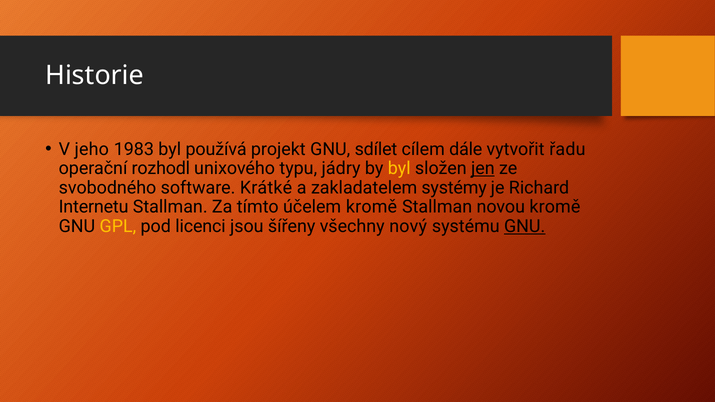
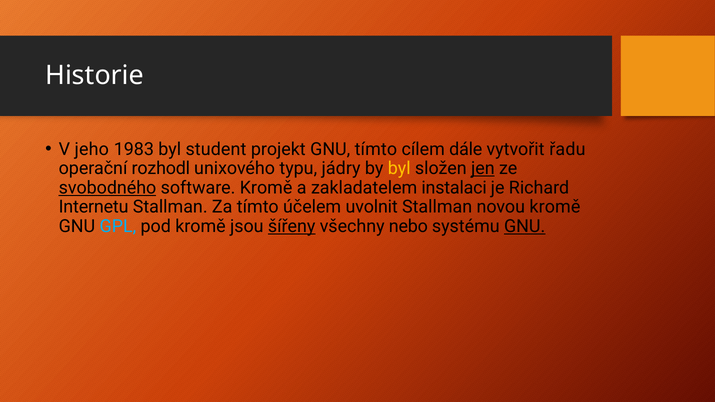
používá: používá -> student
GNU sdílet: sdílet -> tímto
svobodného underline: none -> present
software Krátké: Krátké -> Kromě
systémy: systémy -> instalaci
účelem kromě: kromě -> uvolnit
GPL colour: yellow -> light blue
pod licenci: licenci -> kromě
šířeny underline: none -> present
nový: nový -> nebo
